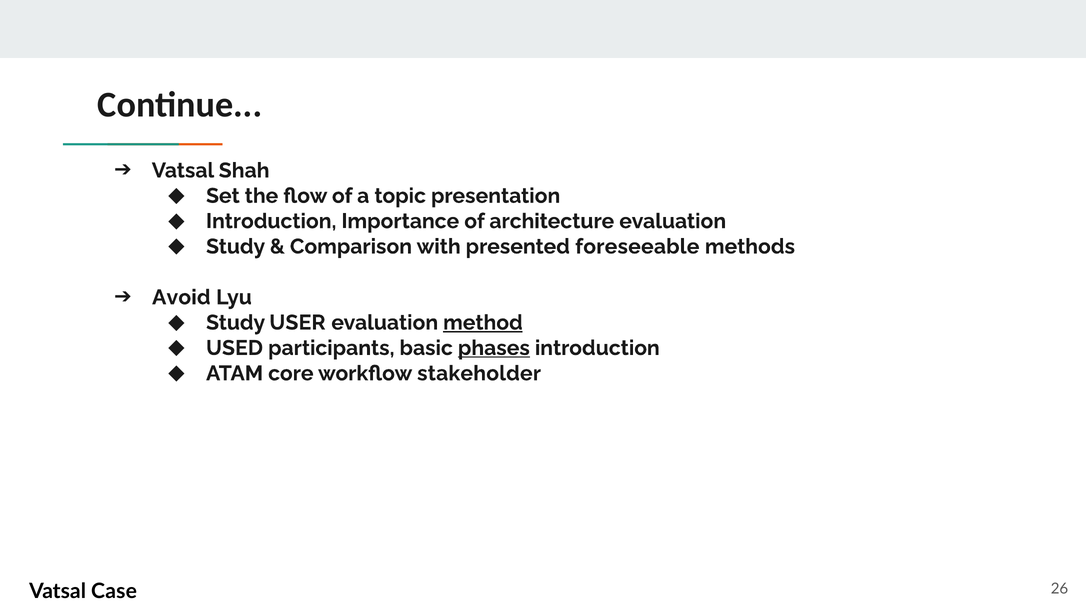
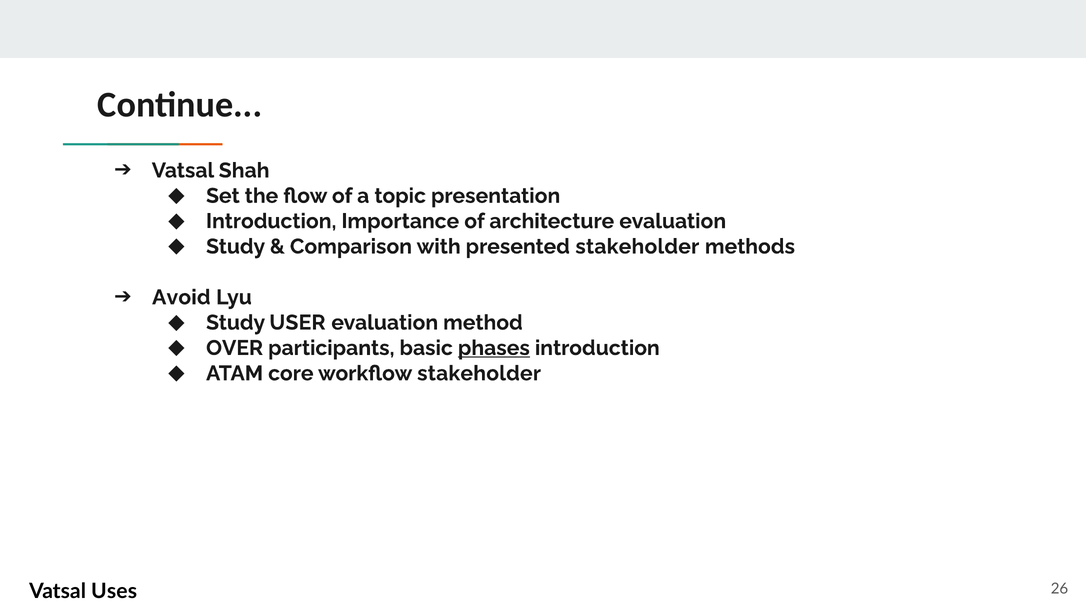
presented foreseeable: foreseeable -> stakeholder
method underline: present -> none
USED: USED -> OVER
Case: Case -> Uses
